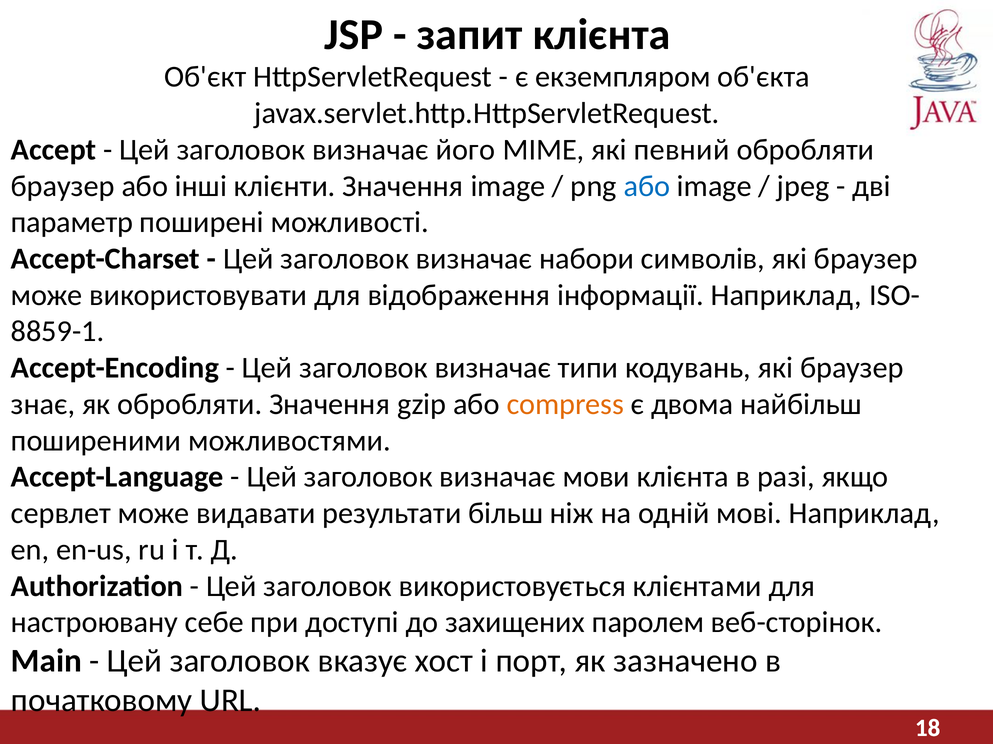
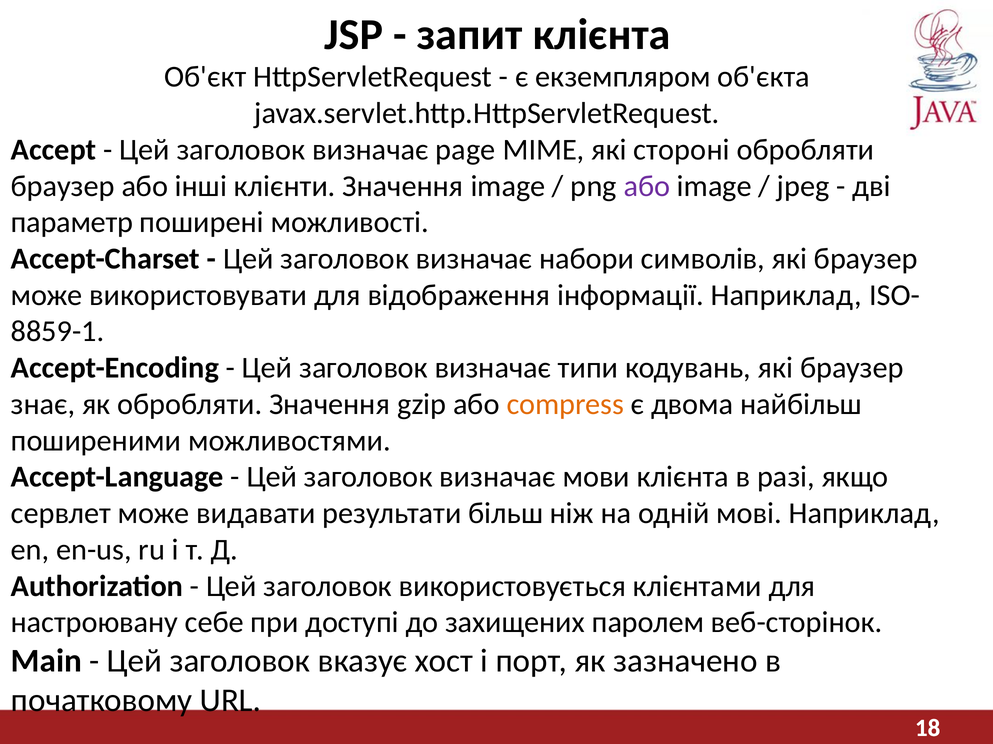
його: його -> page
певний: певний -> стороні
або at (647, 186) colour: blue -> purple
